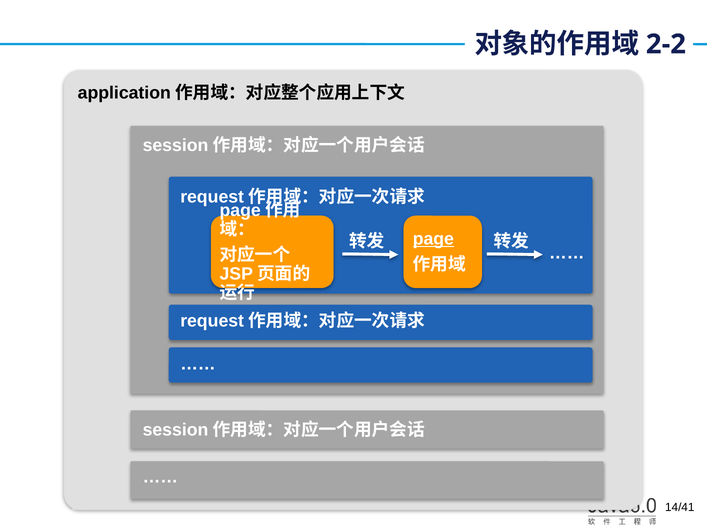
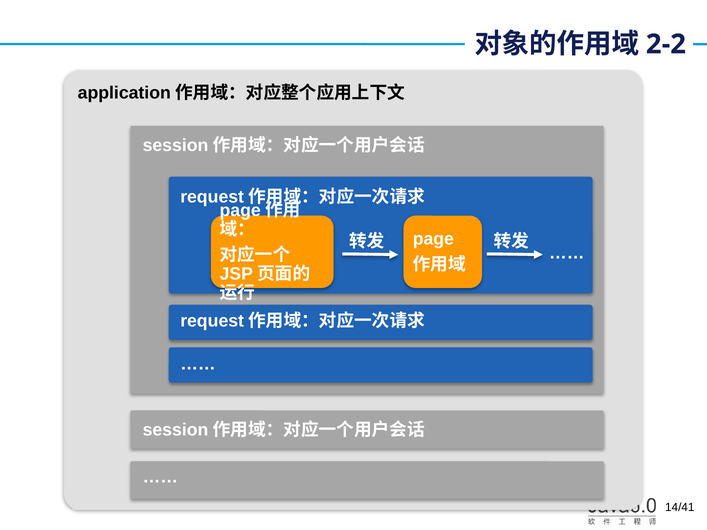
page underline: present -> none
